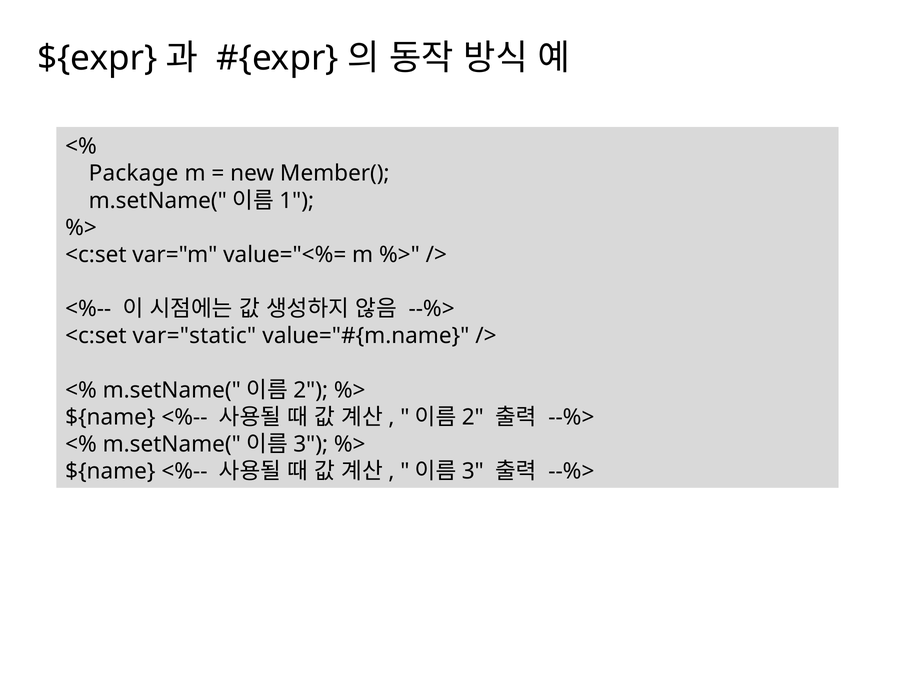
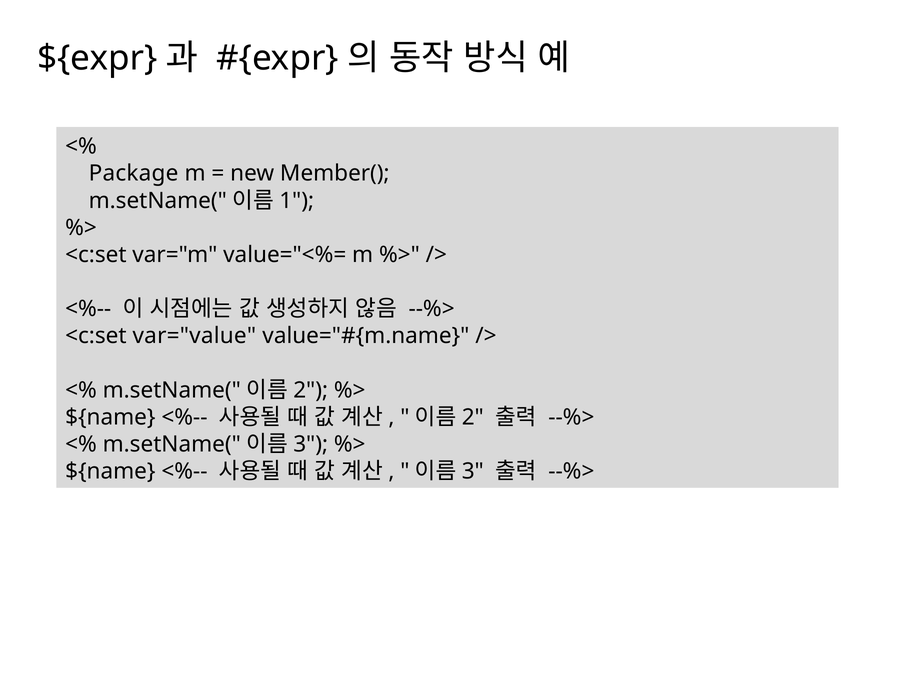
var="static: var="static -> var="value
